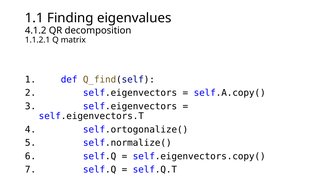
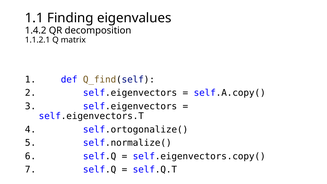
4.1.2: 4.1.2 -> 1.4.2
